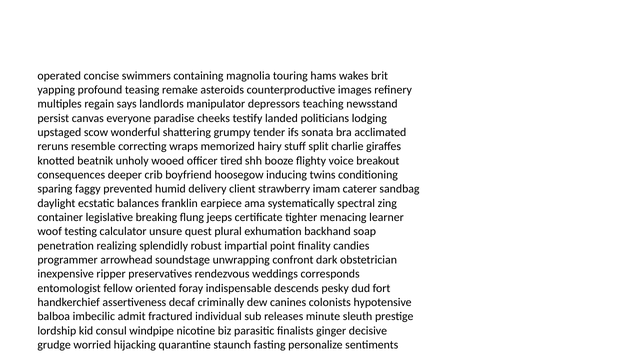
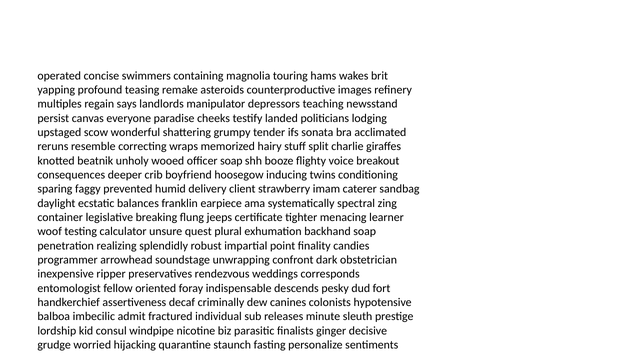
officer tired: tired -> soap
